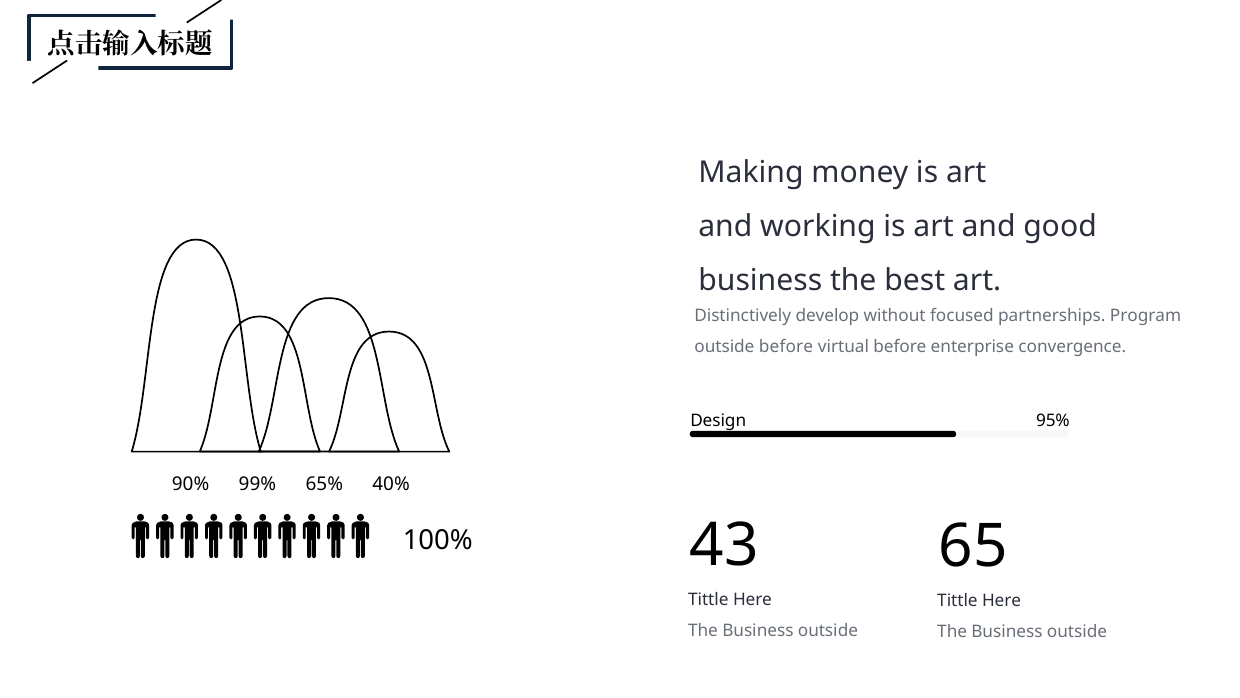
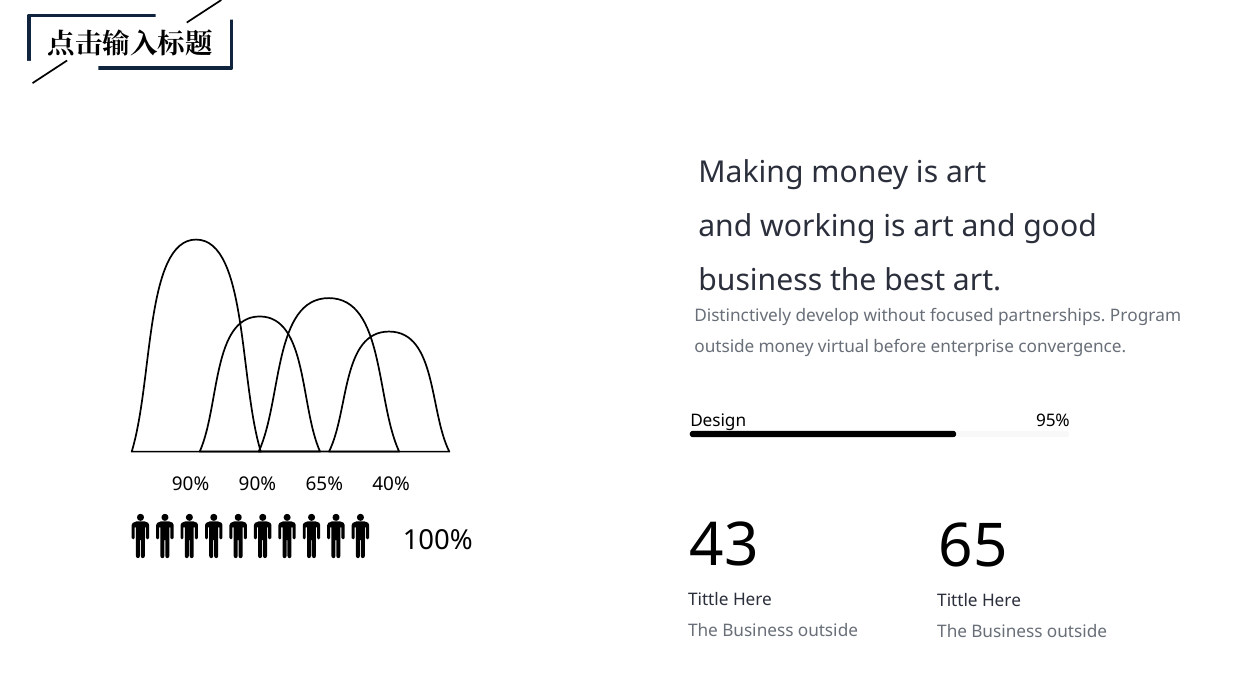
outside before: before -> money
90% 99%: 99% -> 90%
